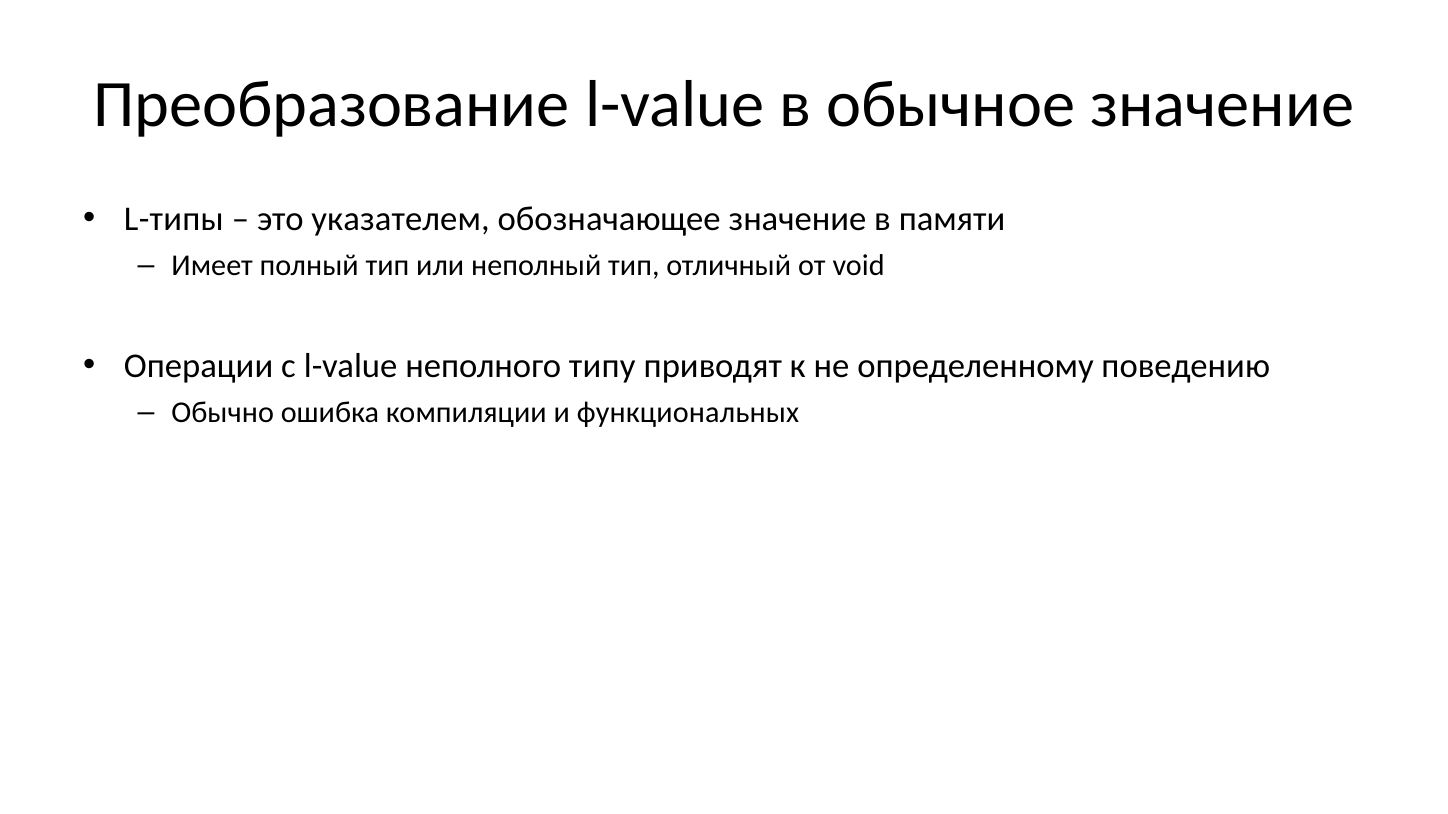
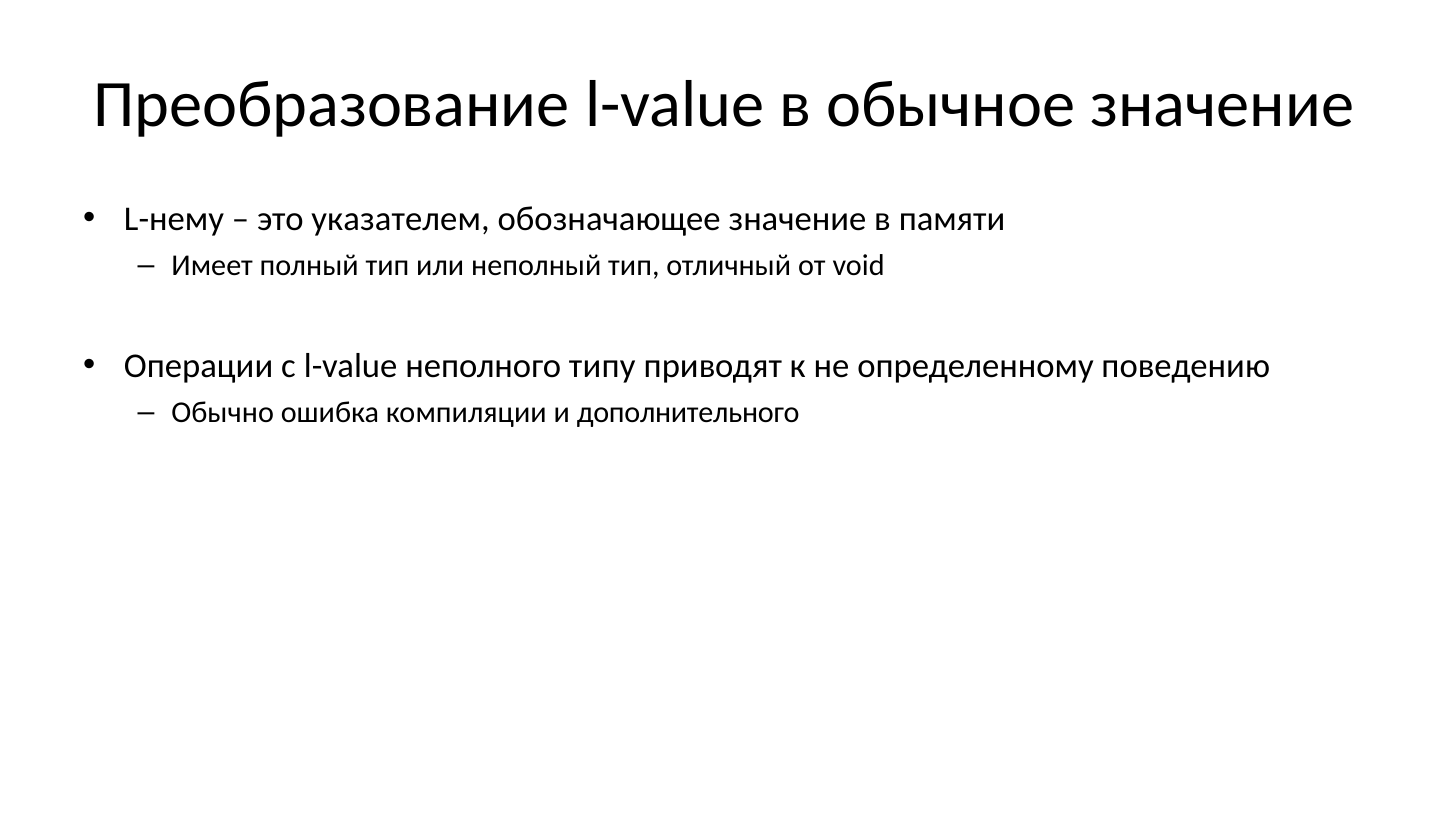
L-типы: L-типы -> L-нему
функциональных: функциональных -> дополнительного
